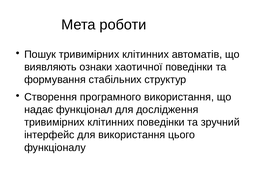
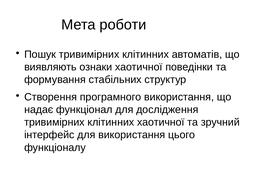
клітинних поведінки: поведінки -> хаотичної
